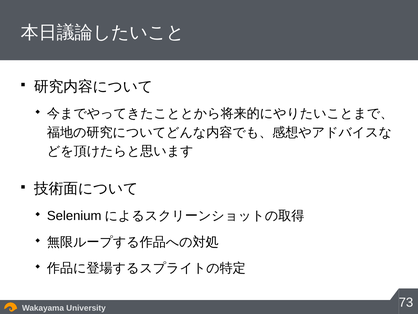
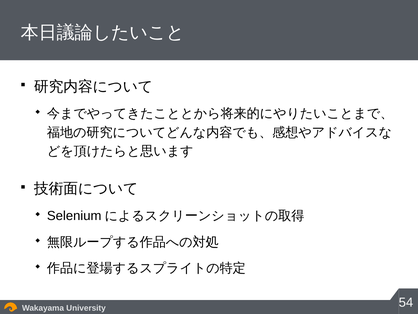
73: 73 -> 54
